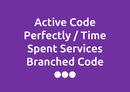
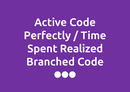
Services: Services -> Realized
